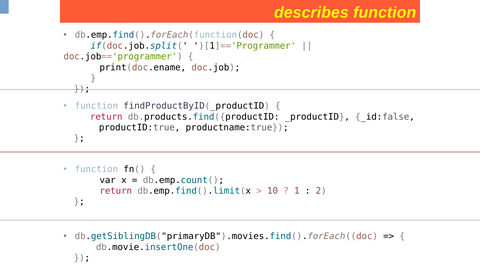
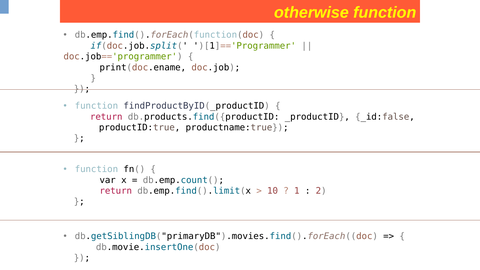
describes: describes -> otherwise
